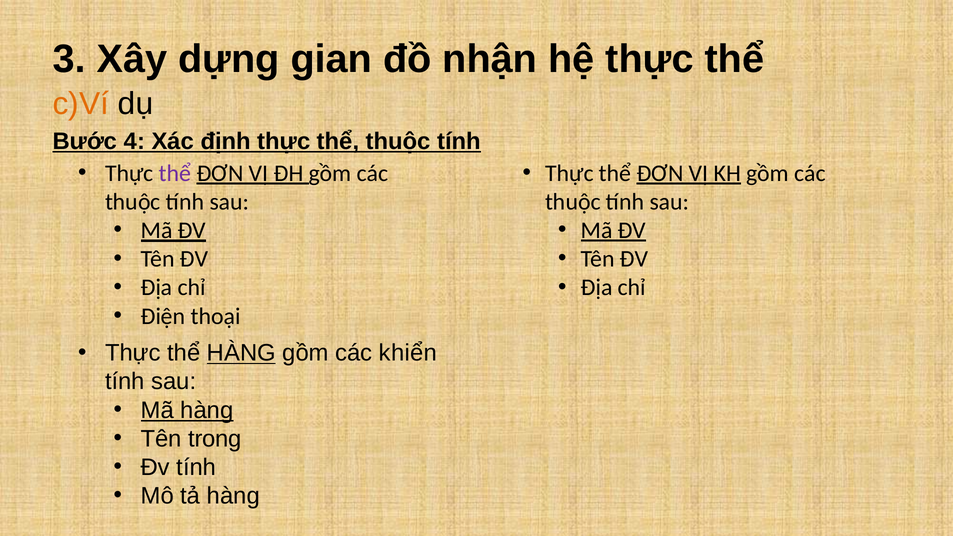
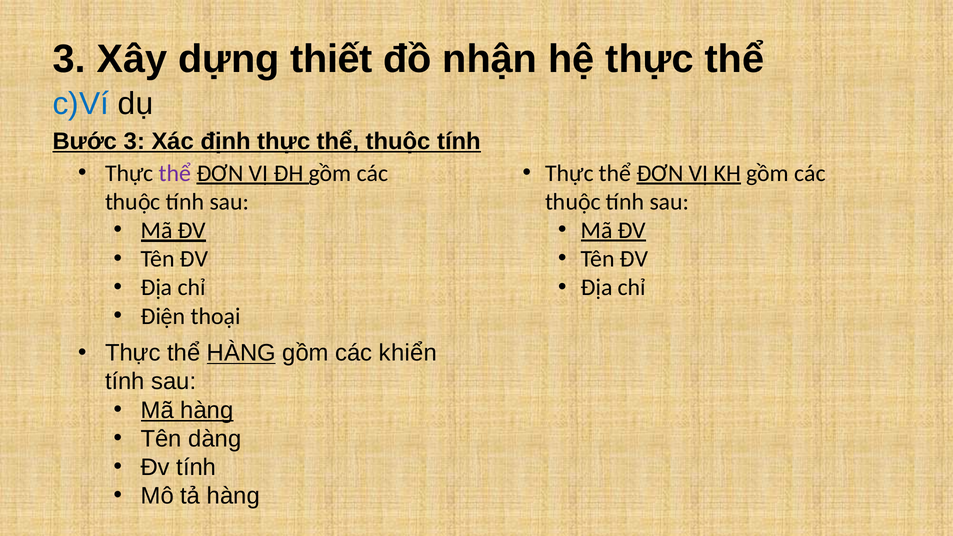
gian: gian -> thiết
c)Ví colour: orange -> blue
Bước 4: 4 -> 3
trong: trong -> dàng
